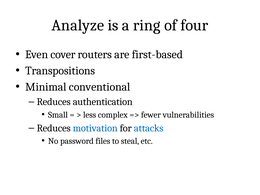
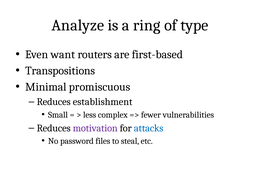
four: four -> type
cover: cover -> want
conventional: conventional -> promiscuous
authentication: authentication -> establishment
motivation colour: blue -> purple
